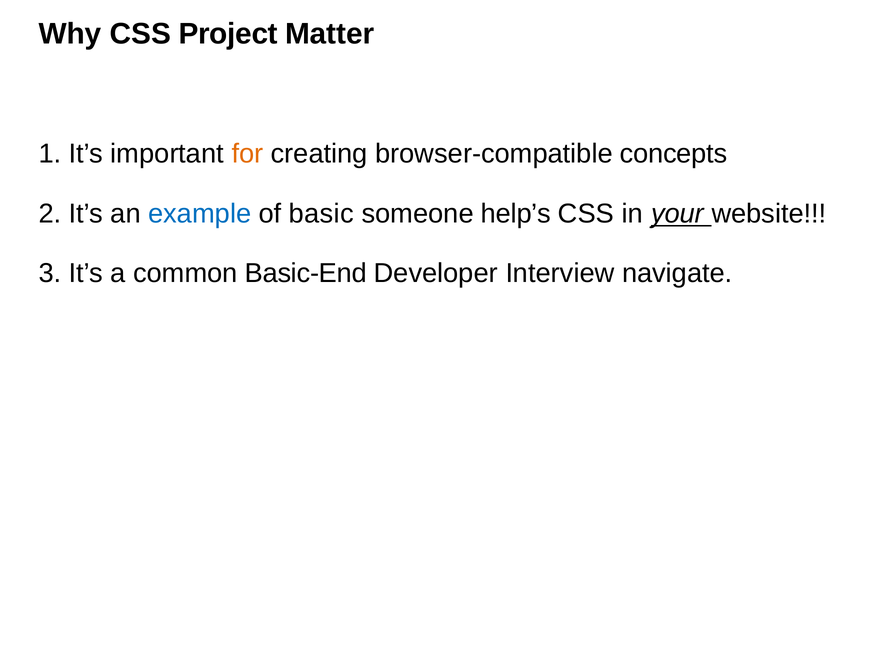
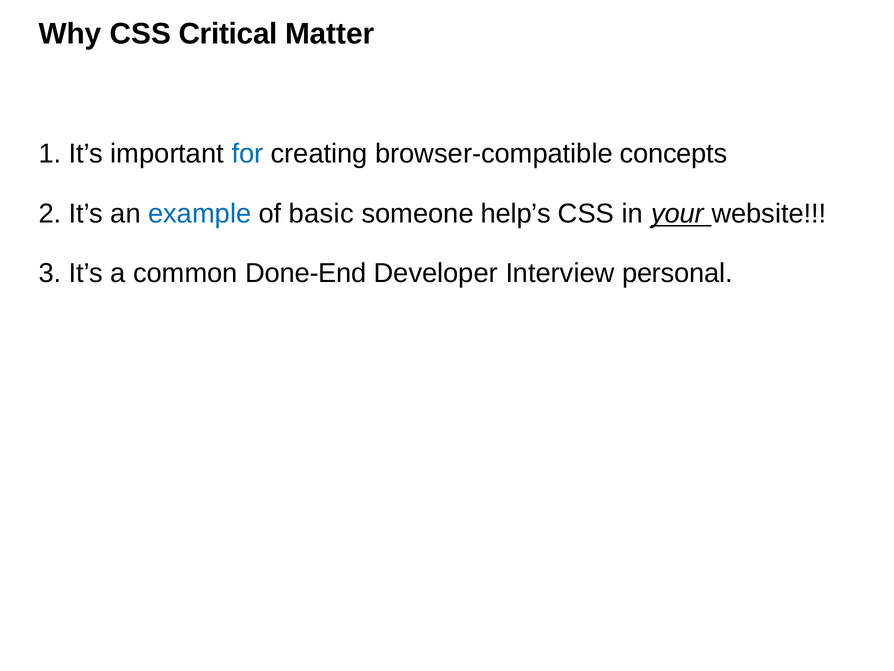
Project: Project -> Critical
for colour: orange -> blue
Basic-End: Basic-End -> Done-End
navigate: navigate -> personal
